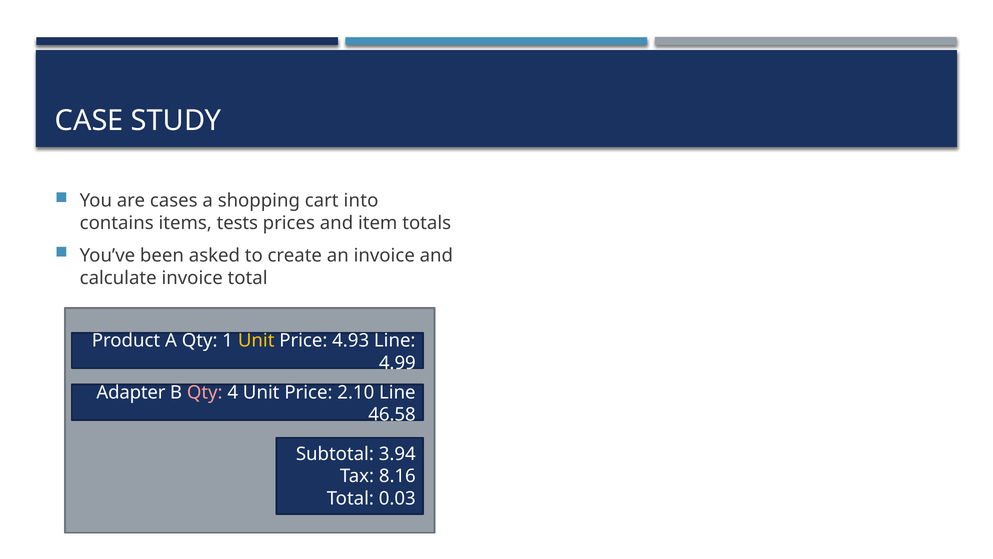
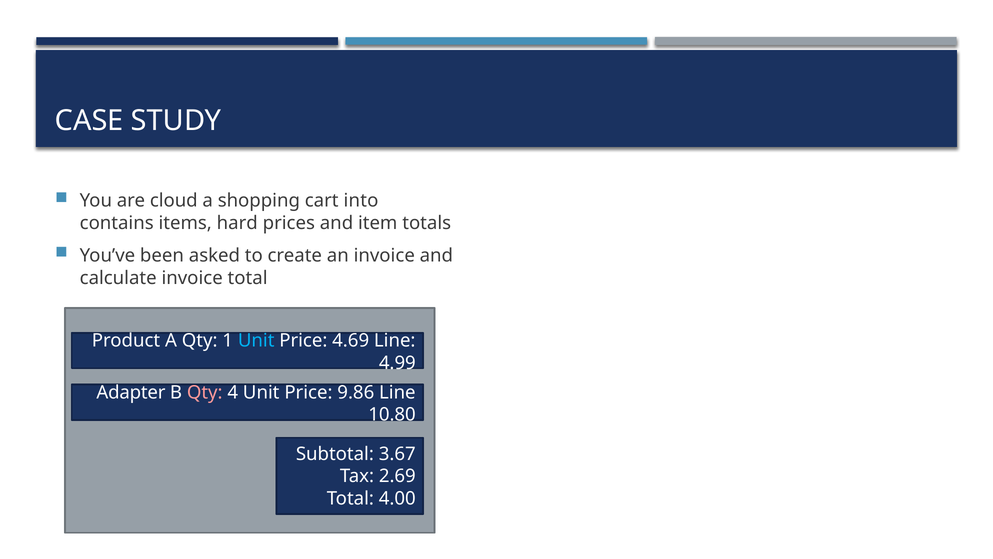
cases: cases -> cloud
tests: tests -> hard
Unit at (256, 340) colour: yellow -> light blue
4.93: 4.93 -> 4.69
2.10: 2.10 -> 9.86
46.58: 46.58 -> 10.80
3.94: 3.94 -> 3.67
8.16: 8.16 -> 2.69
0.03: 0.03 -> 4.00
